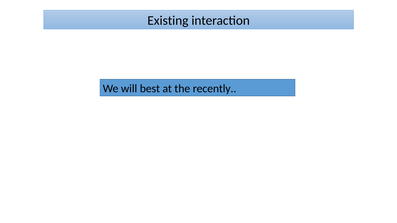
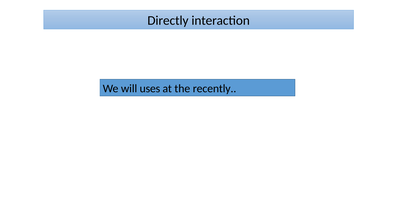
Existing: Existing -> Directly
best: best -> uses
